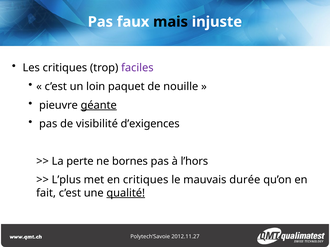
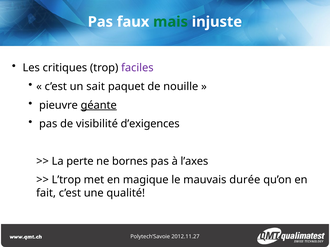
mais colour: black -> green
loin: loin -> sait
l’hors: l’hors -> l’axes
L’plus: L’plus -> L’trop
en critiques: critiques -> magique
qualité underline: present -> none
